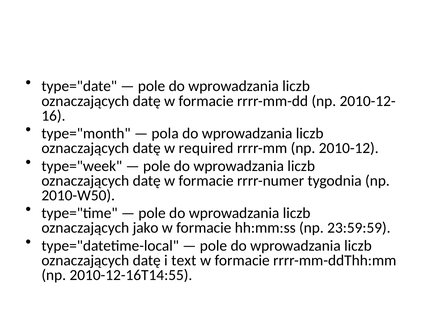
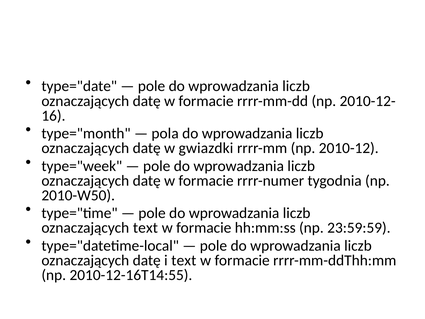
required: required -> gwiazdki
oznaczających jako: jako -> text
